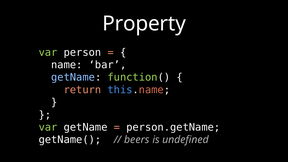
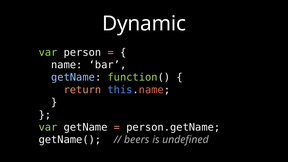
Property: Property -> Dynamic
